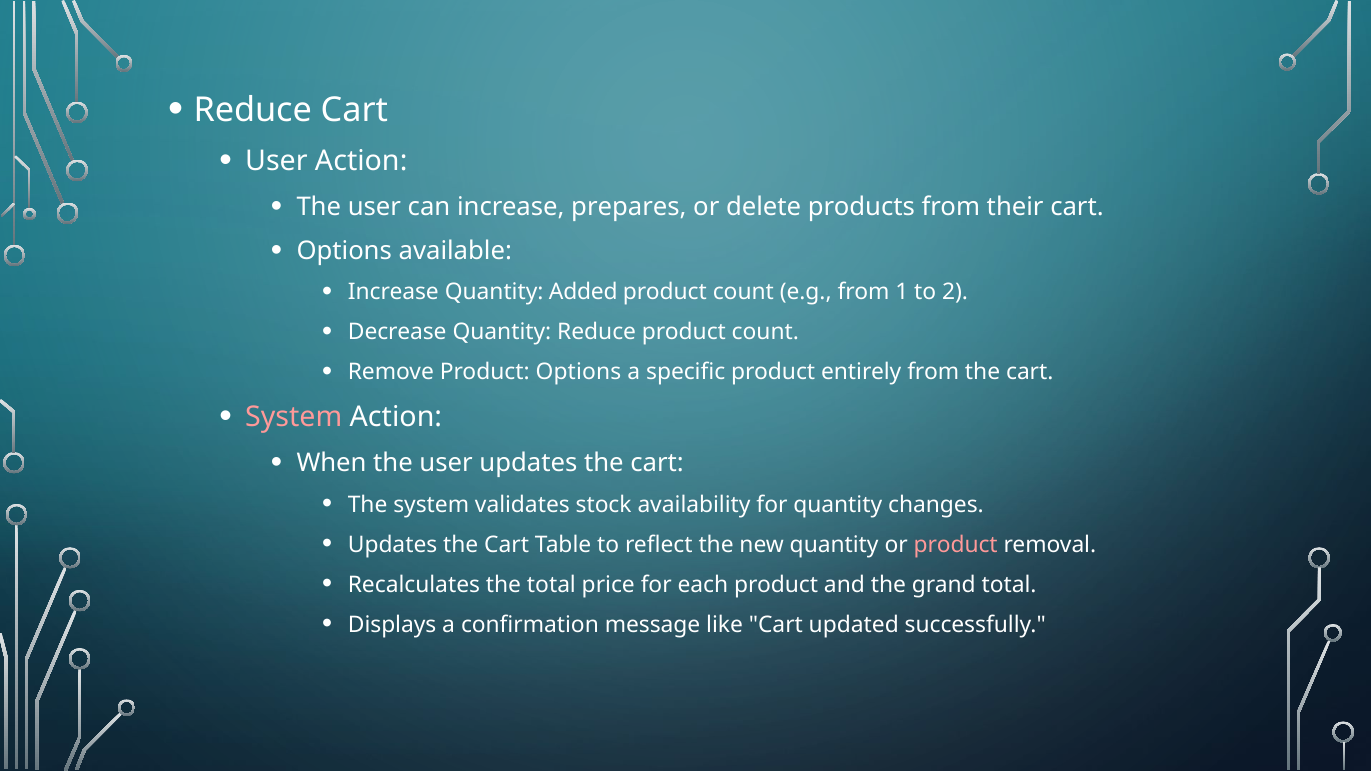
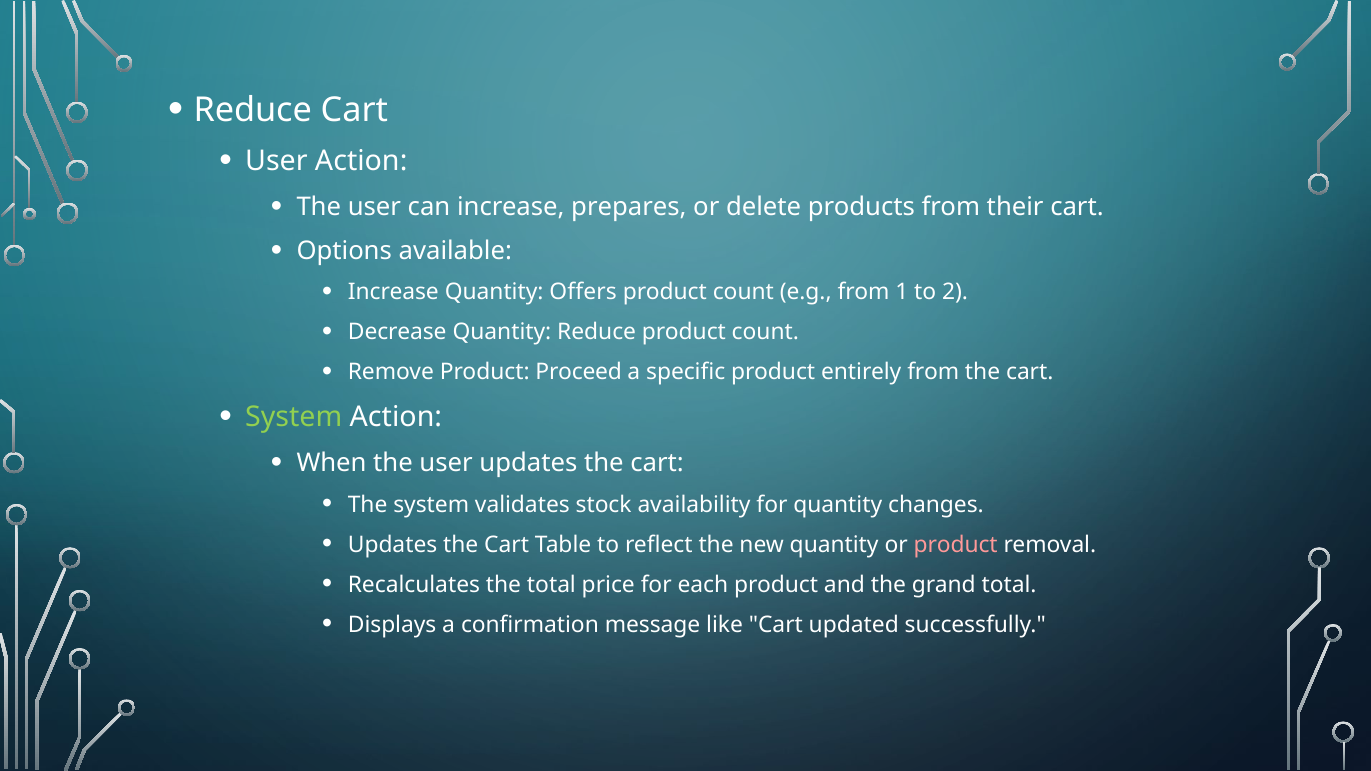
Added: Added -> Offers
Product Options: Options -> Proceed
System at (294, 418) colour: pink -> light green
